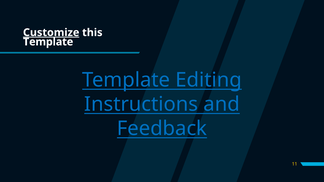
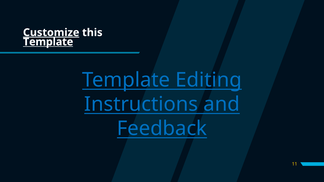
Template at (48, 42) underline: none -> present
